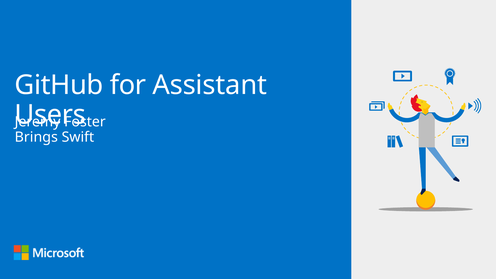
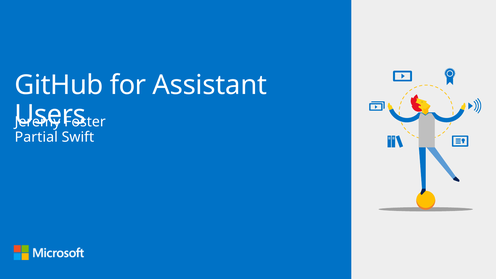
Brings: Brings -> Partial
